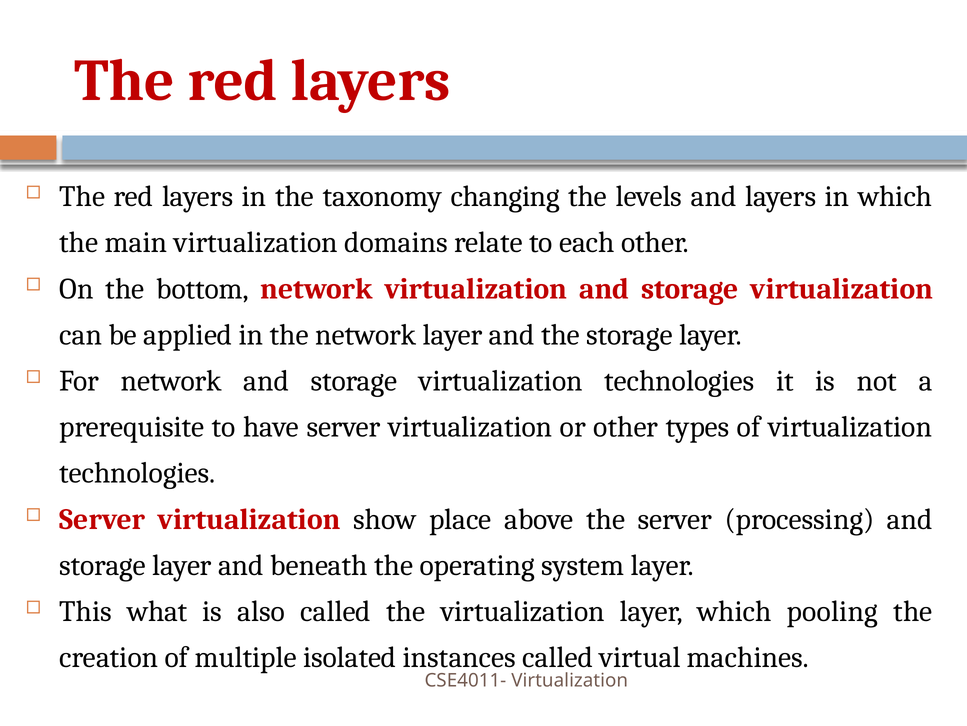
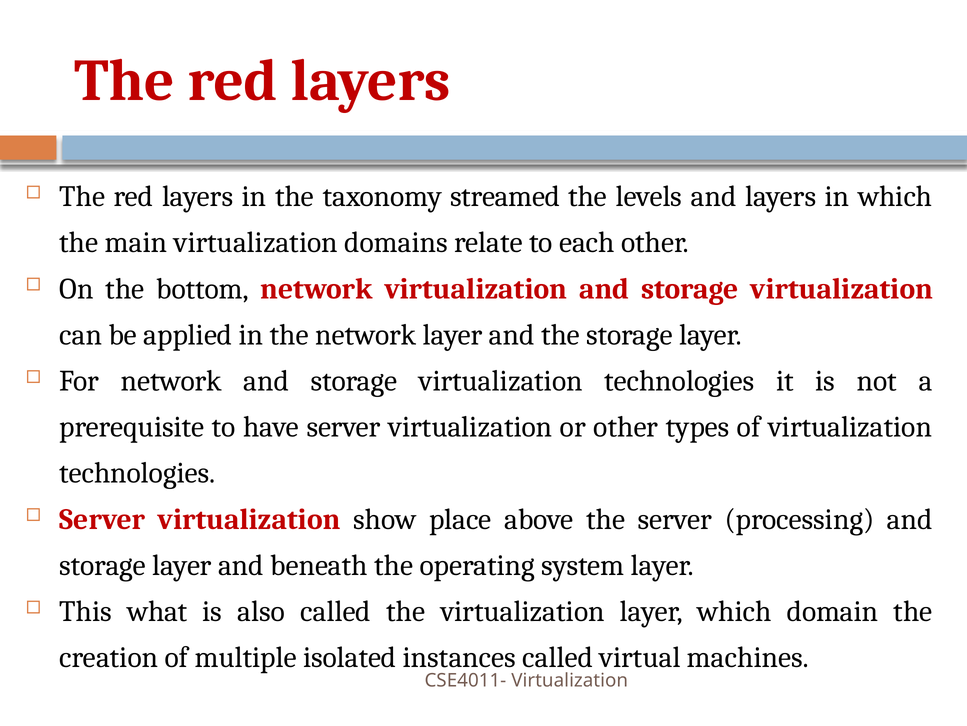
changing: changing -> streamed
pooling: pooling -> domain
